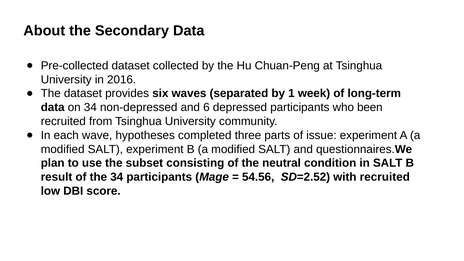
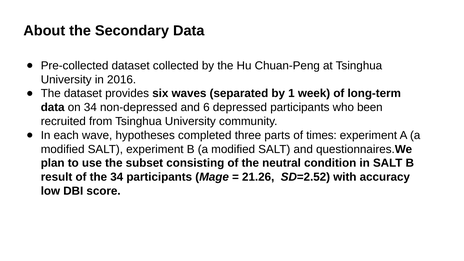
issue: issue -> times
54.56: 54.56 -> 21.26
with recruited: recruited -> accuracy
